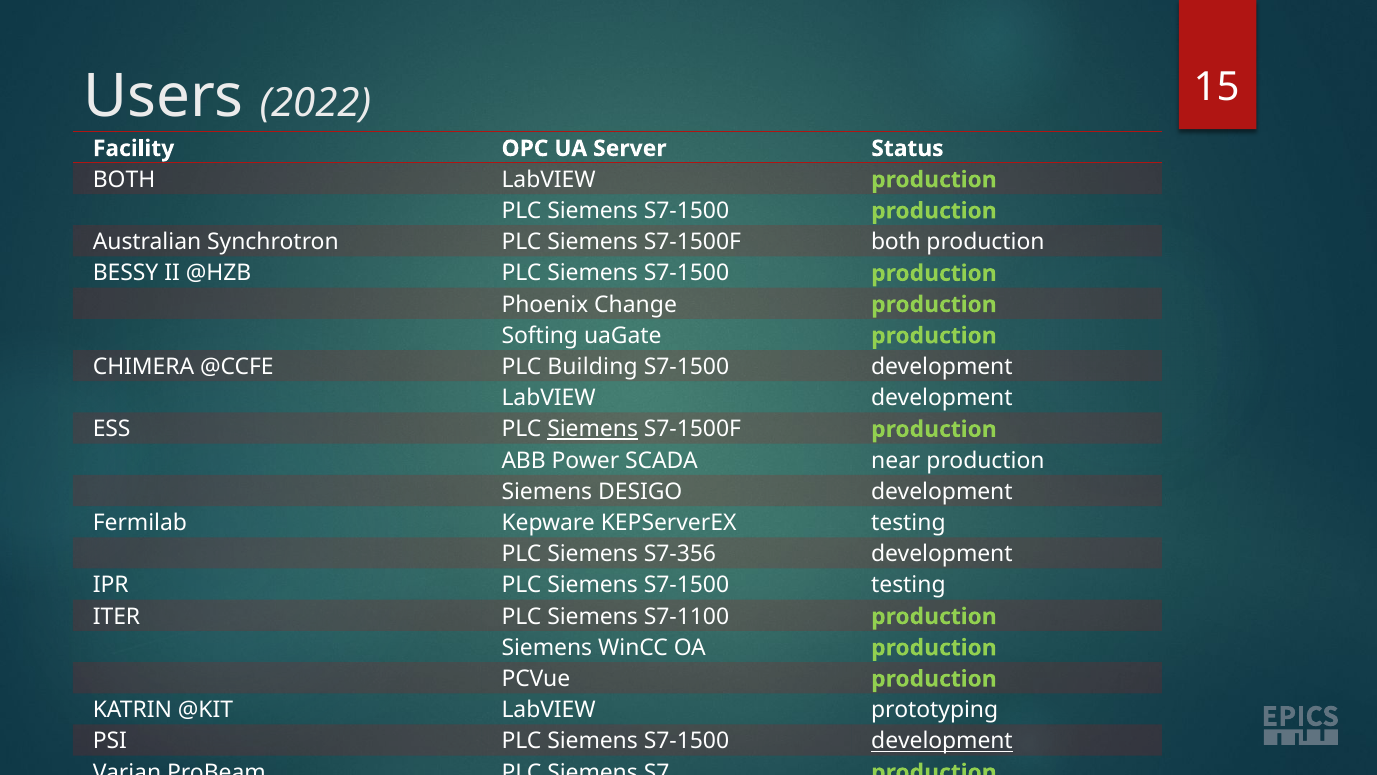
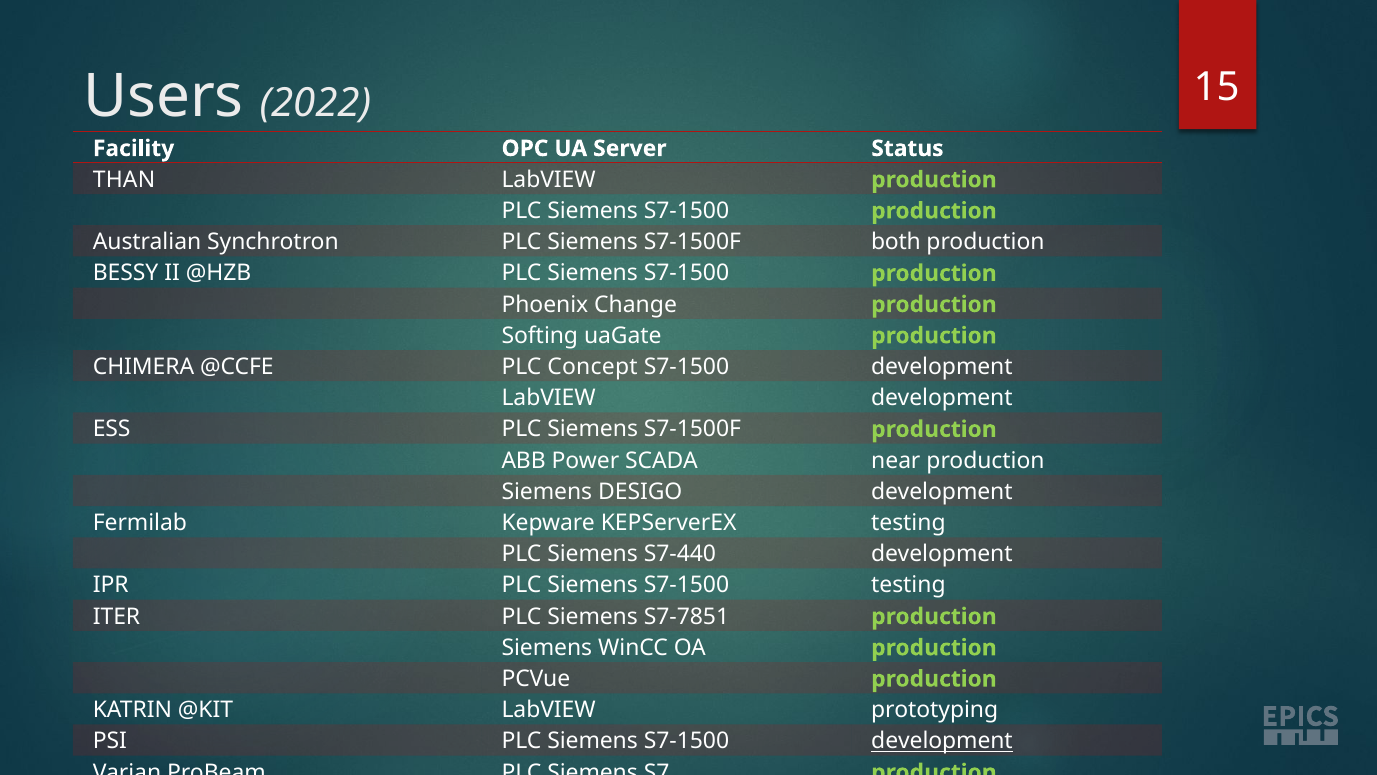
BOTH at (124, 180): BOTH -> THAN
Building: Building -> Concept
Siemens at (593, 429) underline: present -> none
S7-356: S7-356 -> S7-440
S7-1100: S7-1100 -> S7-7851
